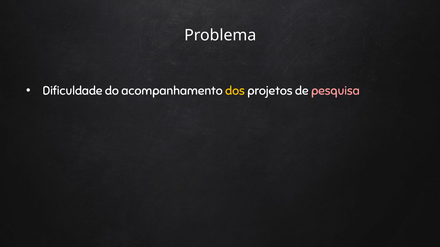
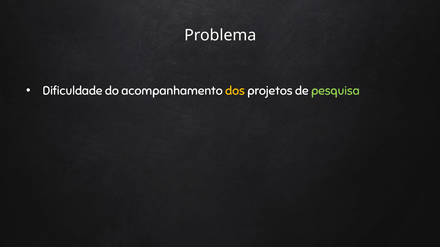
pesquisa colour: pink -> light green
